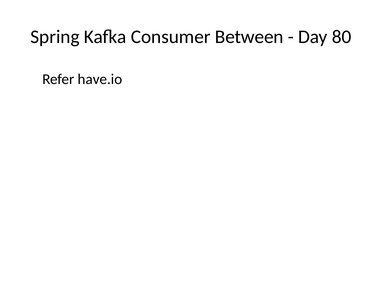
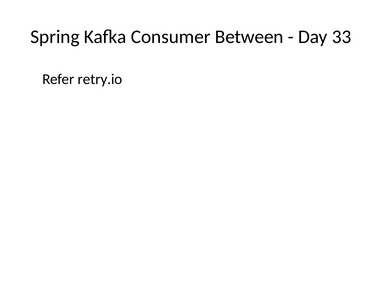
80: 80 -> 33
have.io: have.io -> retry.io
